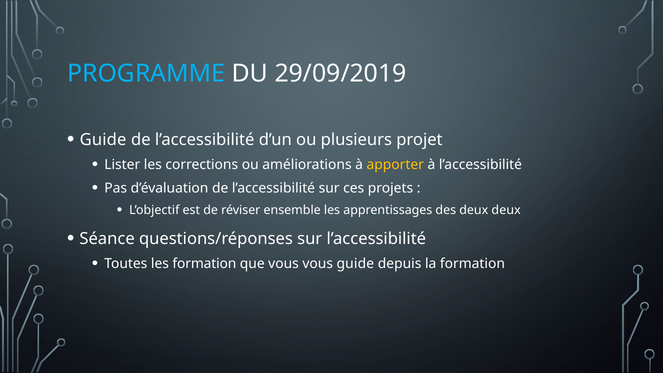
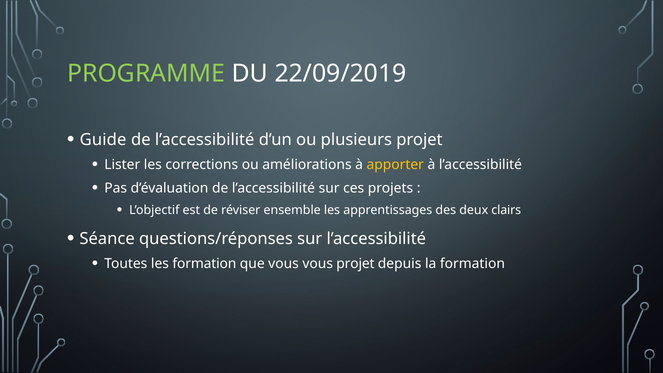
PROGRAMME colour: light blue -> light green
29/09/2019: 29/09/2019 -> 22/09/2019
deux deux: deux -> clairs
vous guide: guide -> projet
